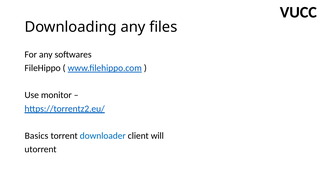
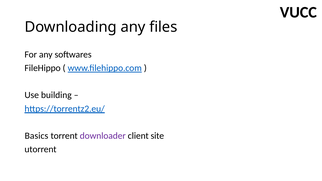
monitor: monitor -> building
downloader colour: blue -> purple
will: will -> site
